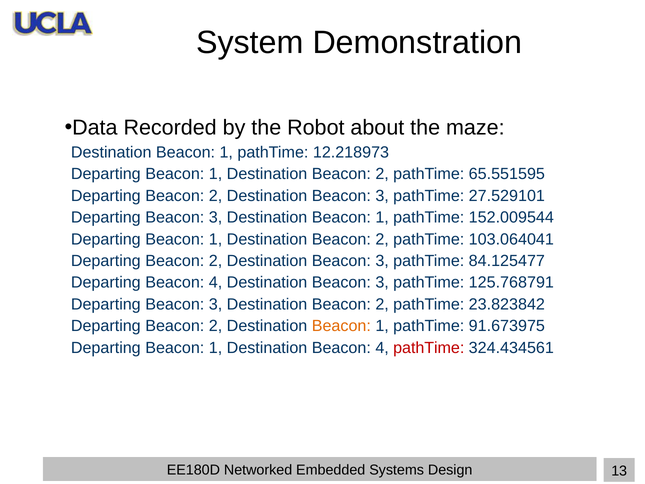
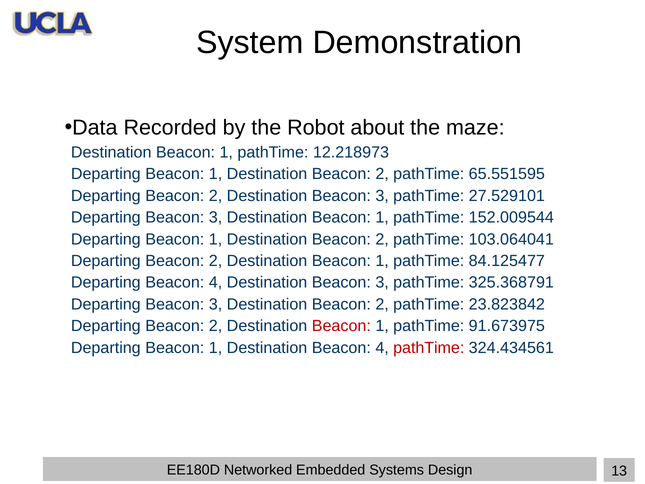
3 at (382, 261): 3 -> 1
125.768791: 125.768791 -> 325.368791
Beacon at (341, 326) colour: orange -> red
